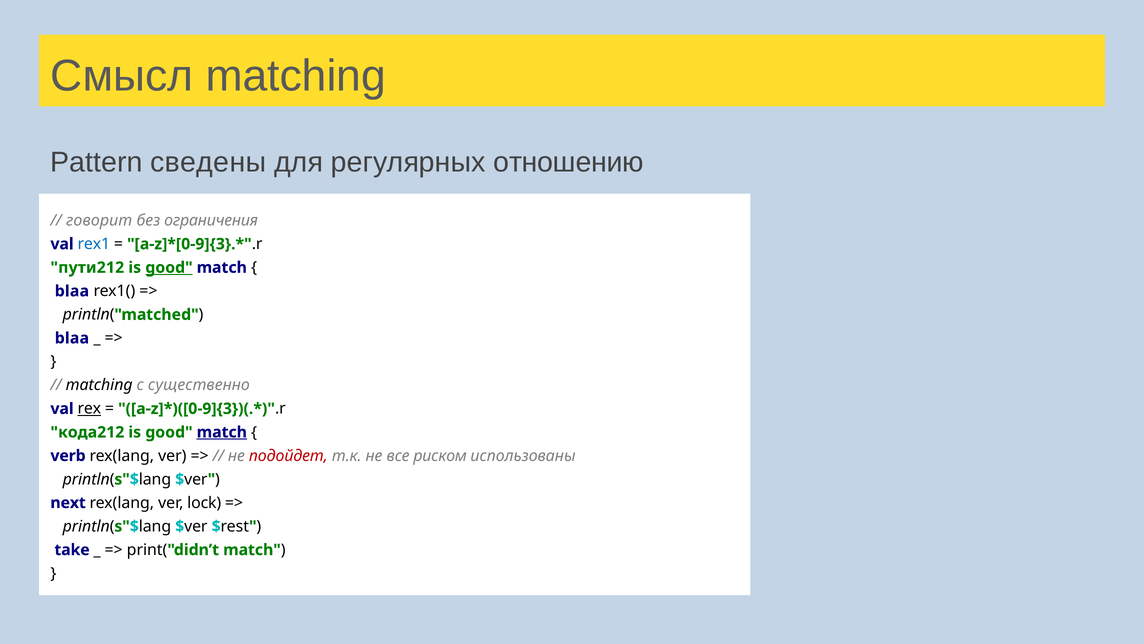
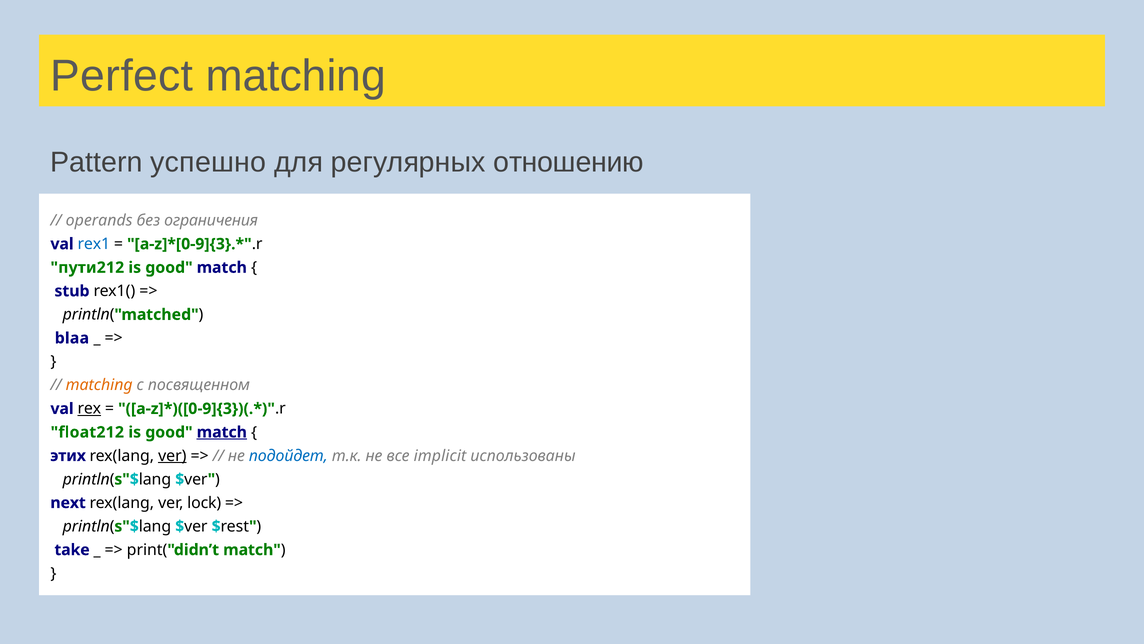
Смысл: Смысл -> Perfect
сведены: сведены -> успешно
говорит: говорит -> operands
good at (169, 267) underline: present -> none
blaa at (72, 291): blaa -> stub
matching at (99, 385) colour: black -> orange
существенно: существенно -> посвященном
кода212: кода212 -> float212
verb: verb -> этих
ver at (172, 455) underline: none -> present
подойдет colour: red -> blue
риском: риском -> implicit
